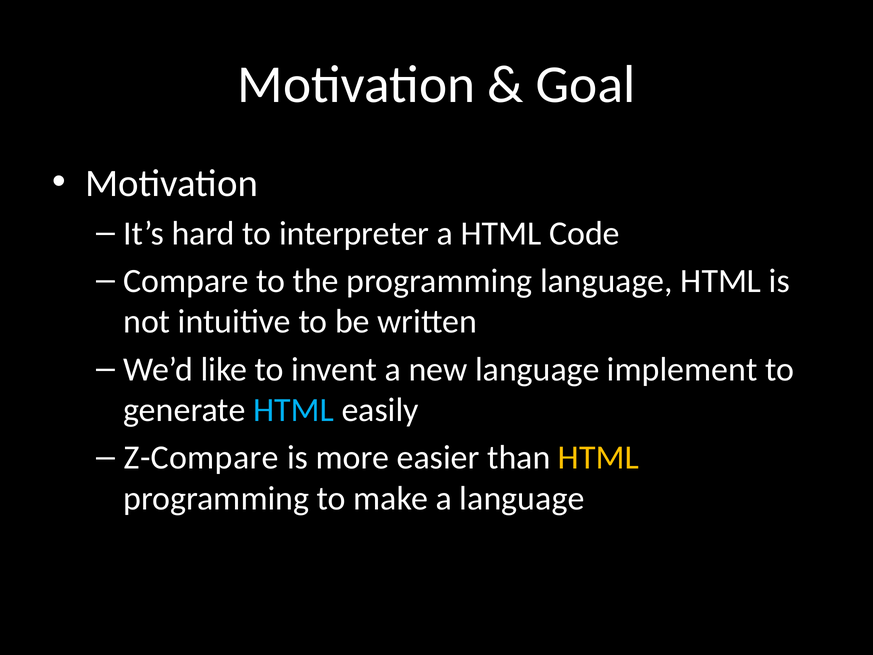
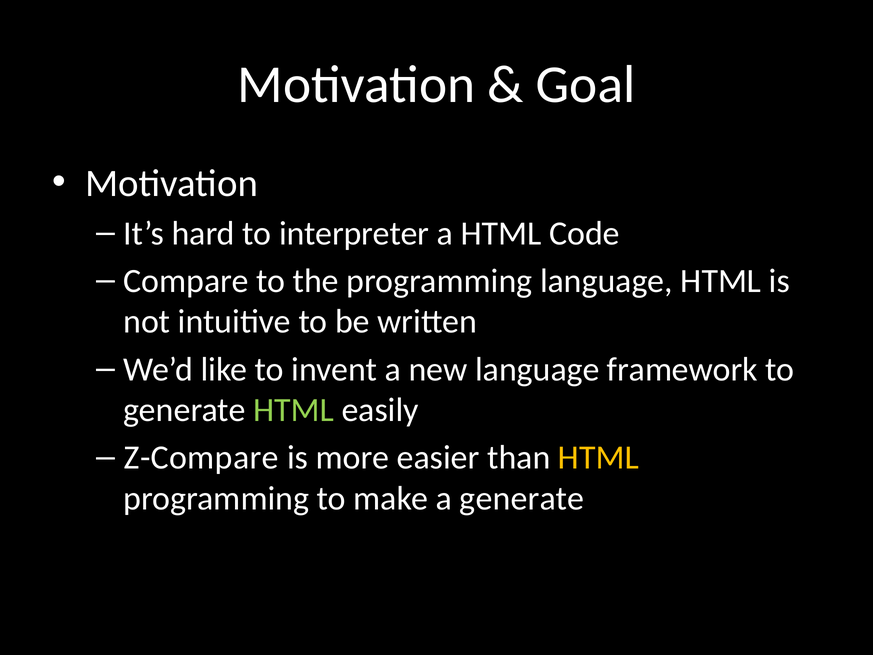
implement: implement -> framework
HTML at (293, 410) colour: light blue -> light green
a language: language -> generate
